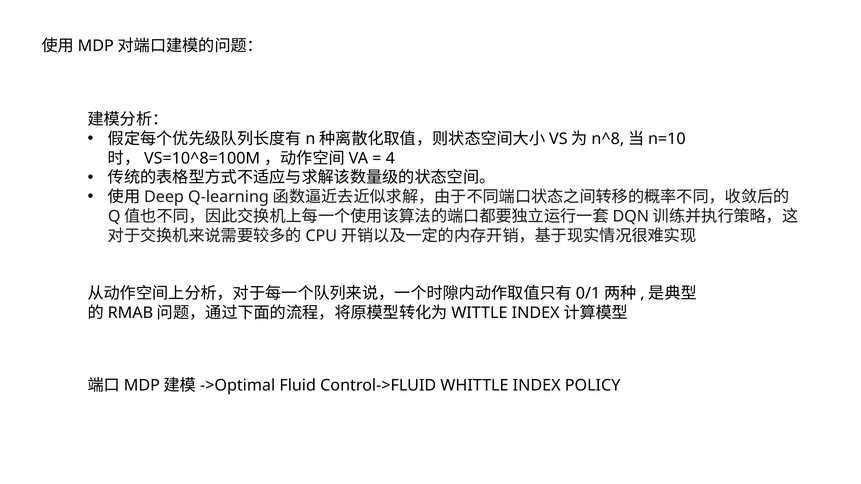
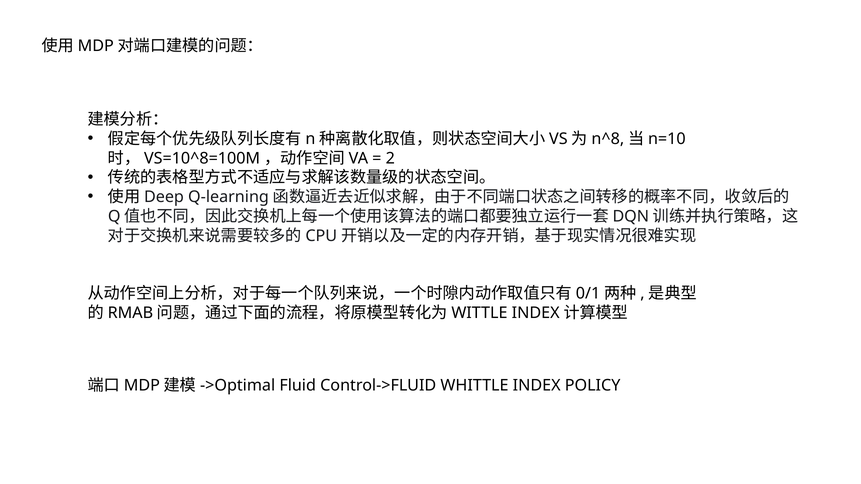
4: 4 -> 2
